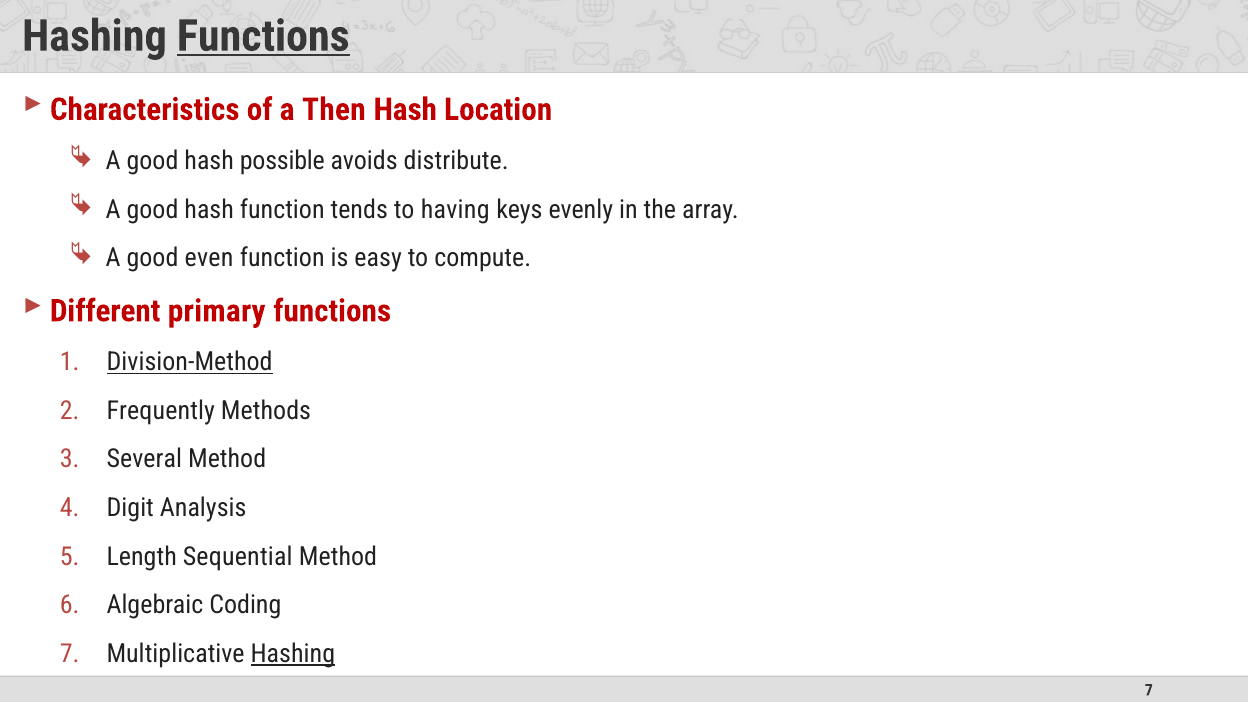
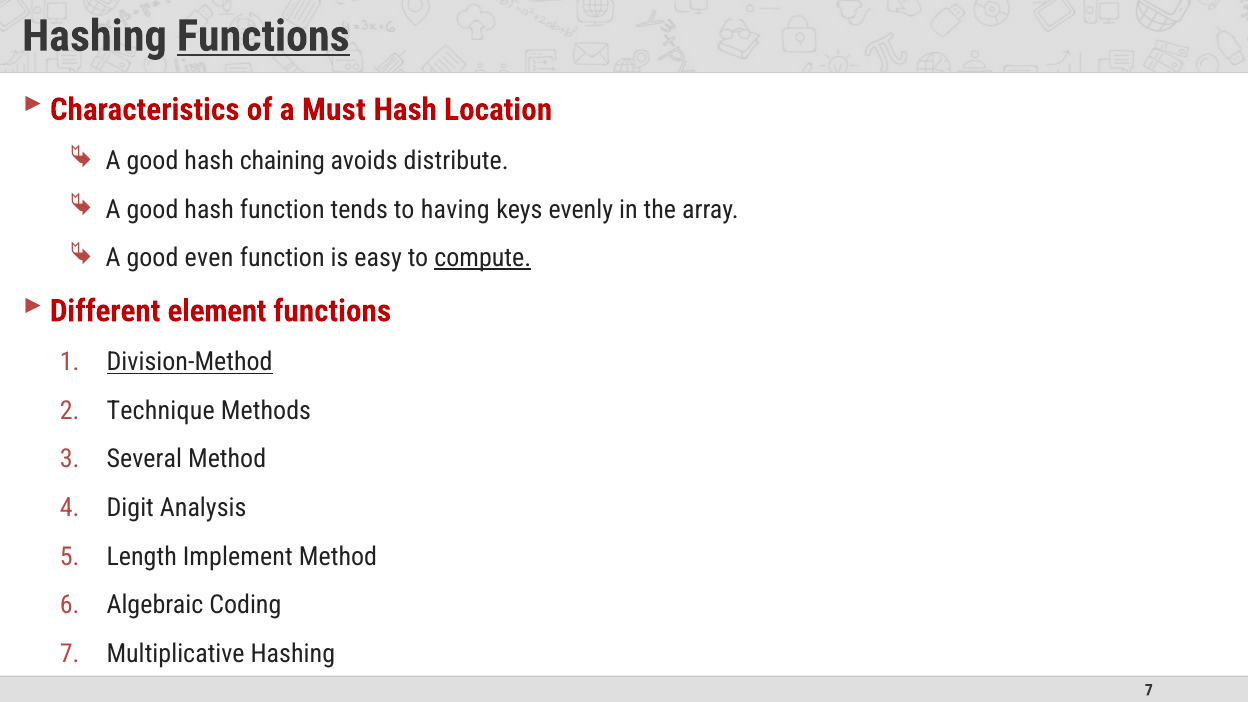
Then: Then -> Must
possible: possible -> chaining
compute underline: none -> present
primary: primary -> element
Frequently: Frequently -> Technique
Sequential: Sequential -> Implement
Hashing at (293, 654) underline: present -> none
